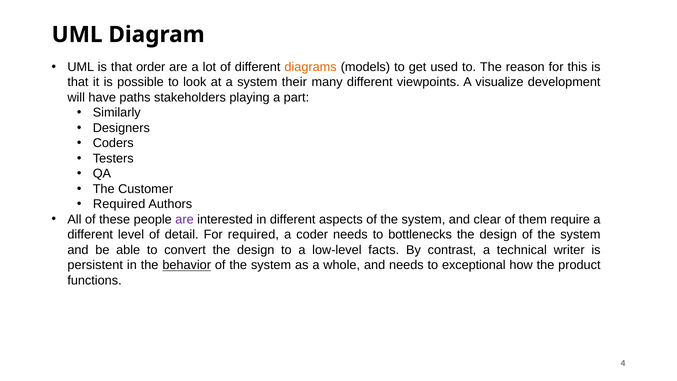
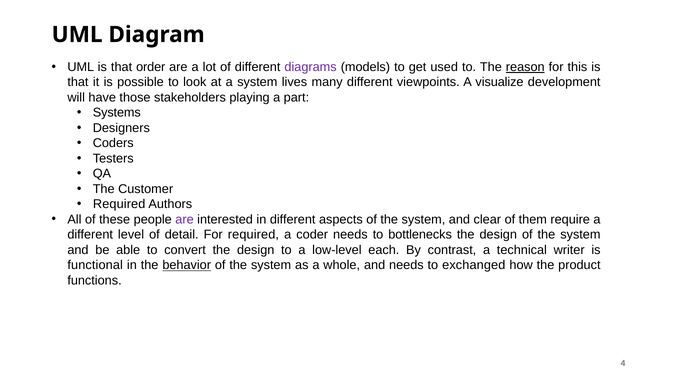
diagrams colour: orange -> purple
reason underline: none -> present
their: their -> lives
paths: paths -> those
Similarly: Similarly -> Systems
facts: facts -> each
persistent: persistent -> functional
exceptional: exceptional -> exchanged
